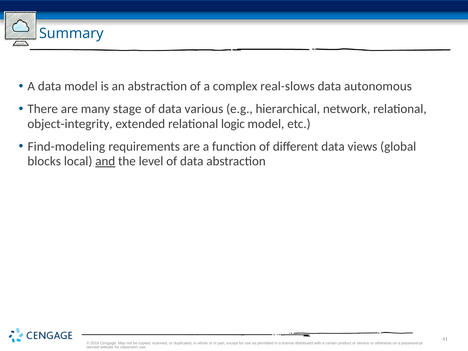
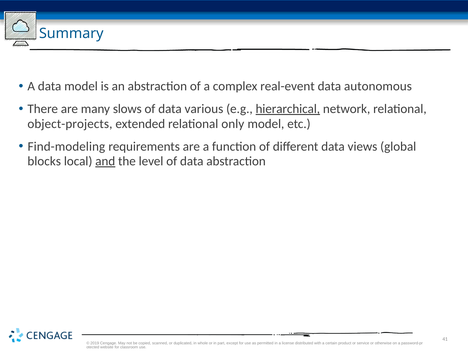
real-slows: real-slows -> real-event
stage: stage -> slows
hierarchical underline: none -> present
object-integrity: object-integrity -> object-projects
logic: logic -> only
